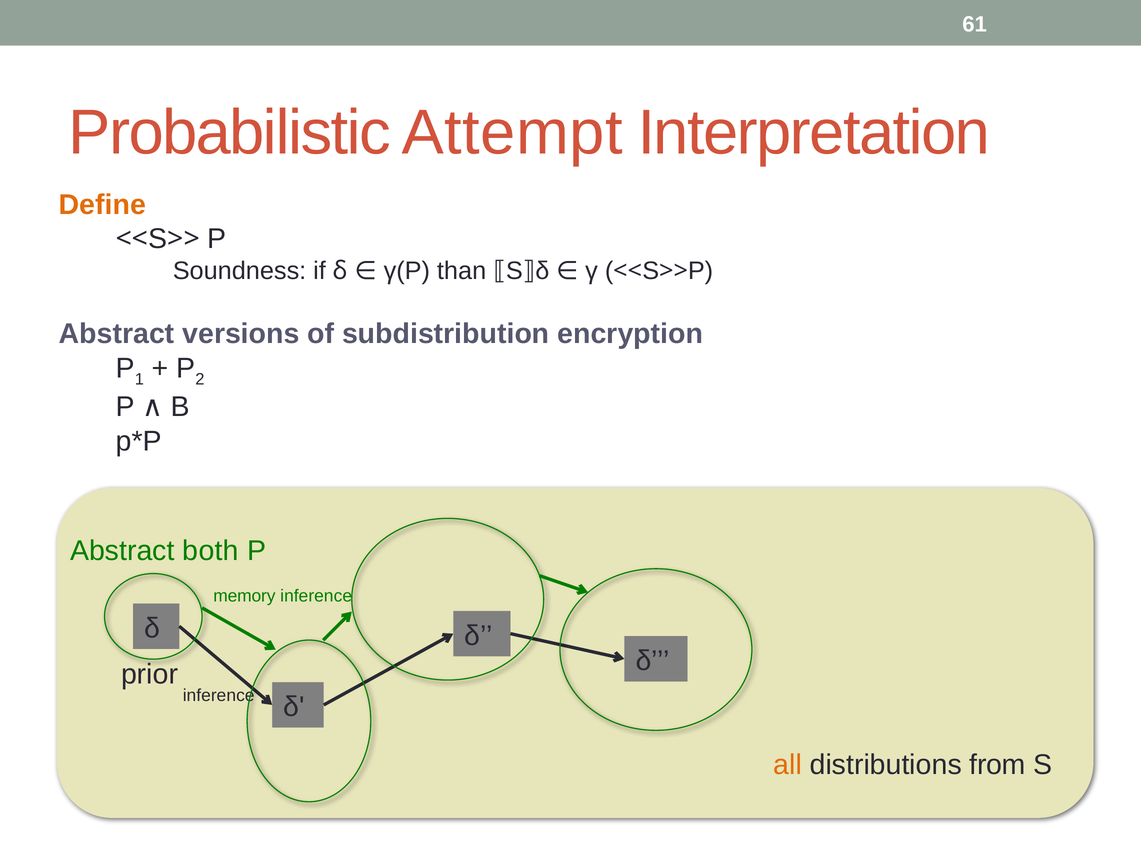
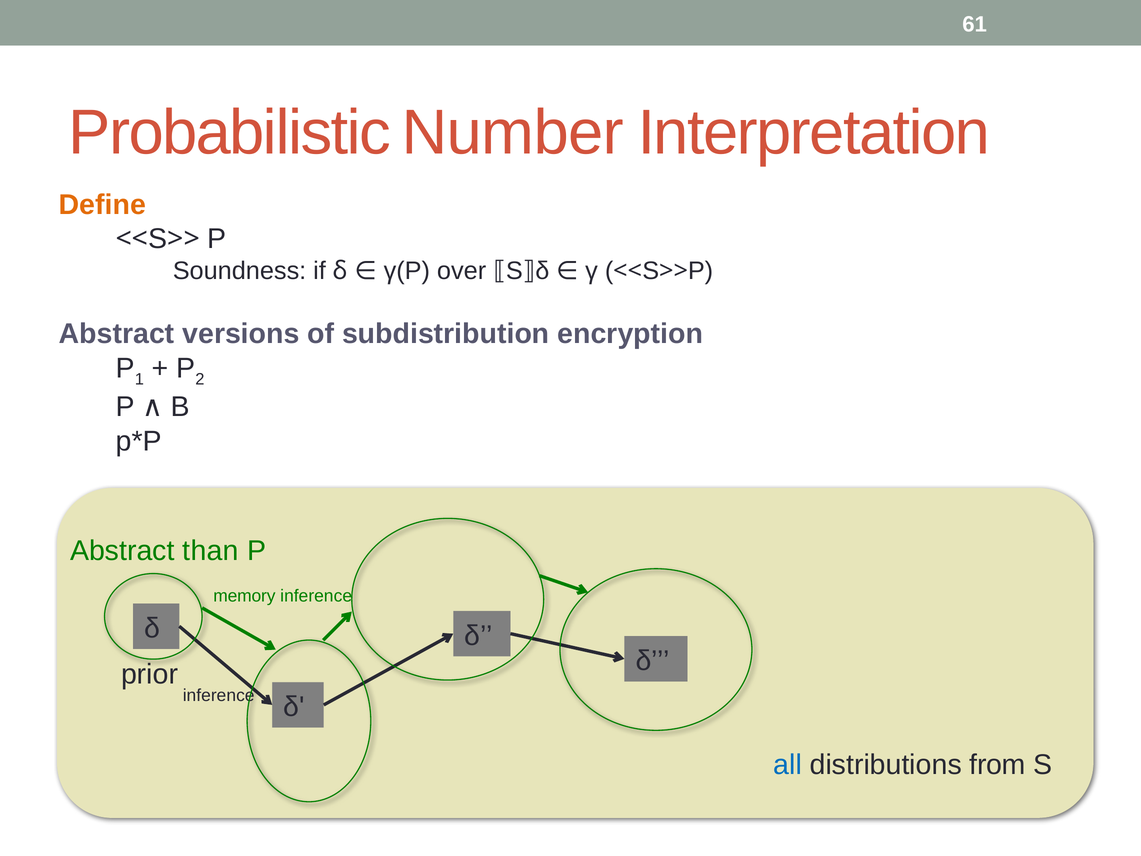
Attempt: Attempt -> Number
than: than -> over
both: both -> than
all colour: orange -> blue
